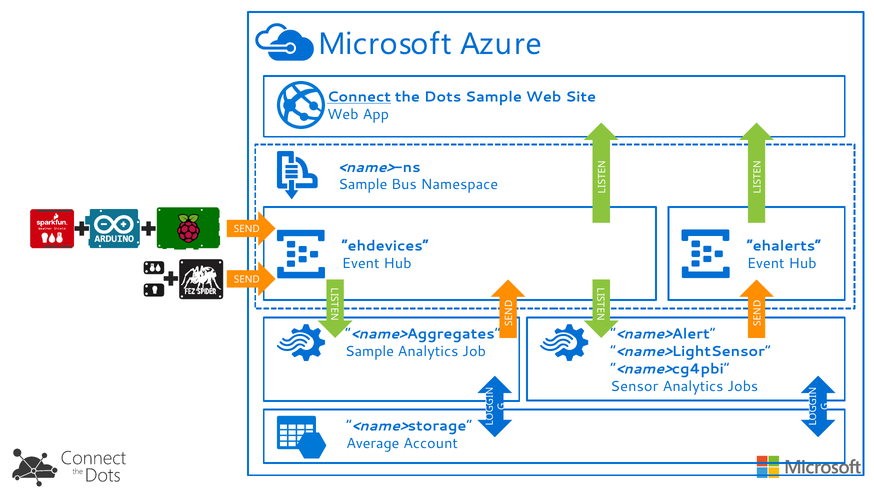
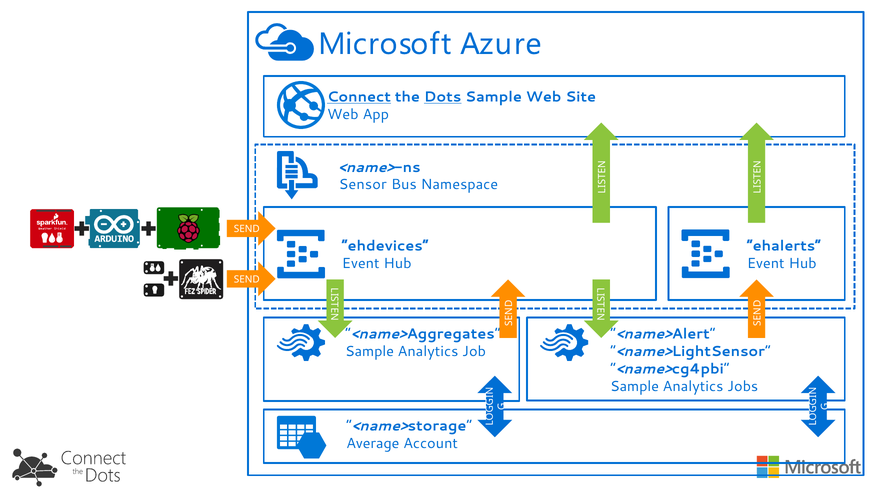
Dots underline: none -> present
Sample at (363, 185): Sample -> Sensor
Sensor at (634, 387): Sensor -> Sample
